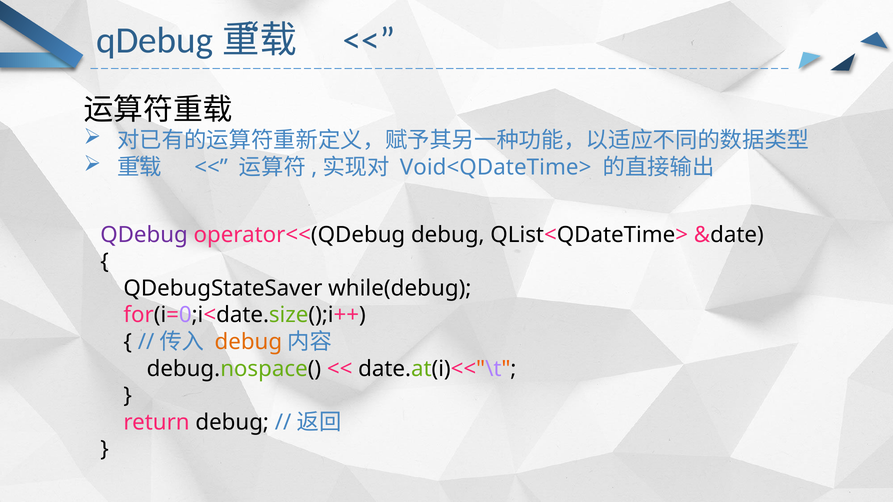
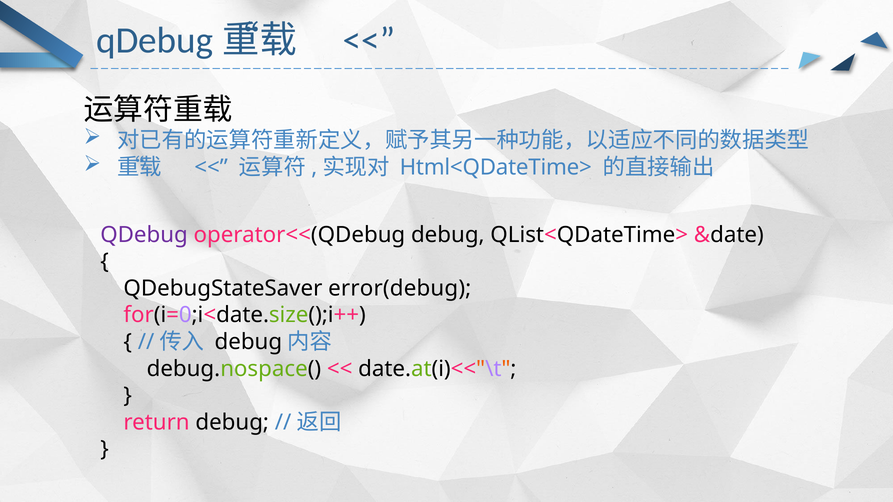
Void<QDateTime>: Void<QDateTime> -> Html<QDateTime>
while(debug: while(debug -> error(debug
debug at (248, 342) colour: orange -> black
